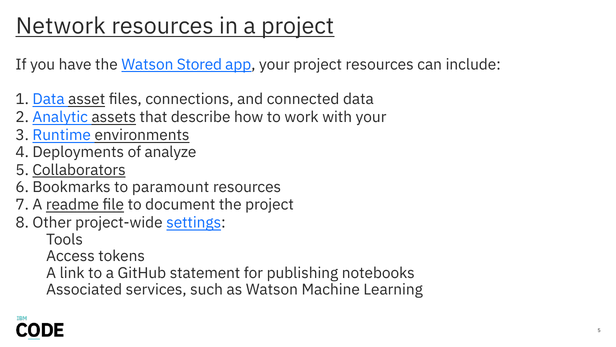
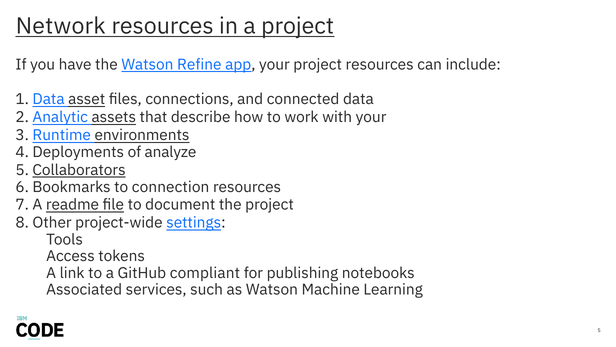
Stored: Stored -> Refine
paramount: paramount -> connection
statement: statement -> compliant
